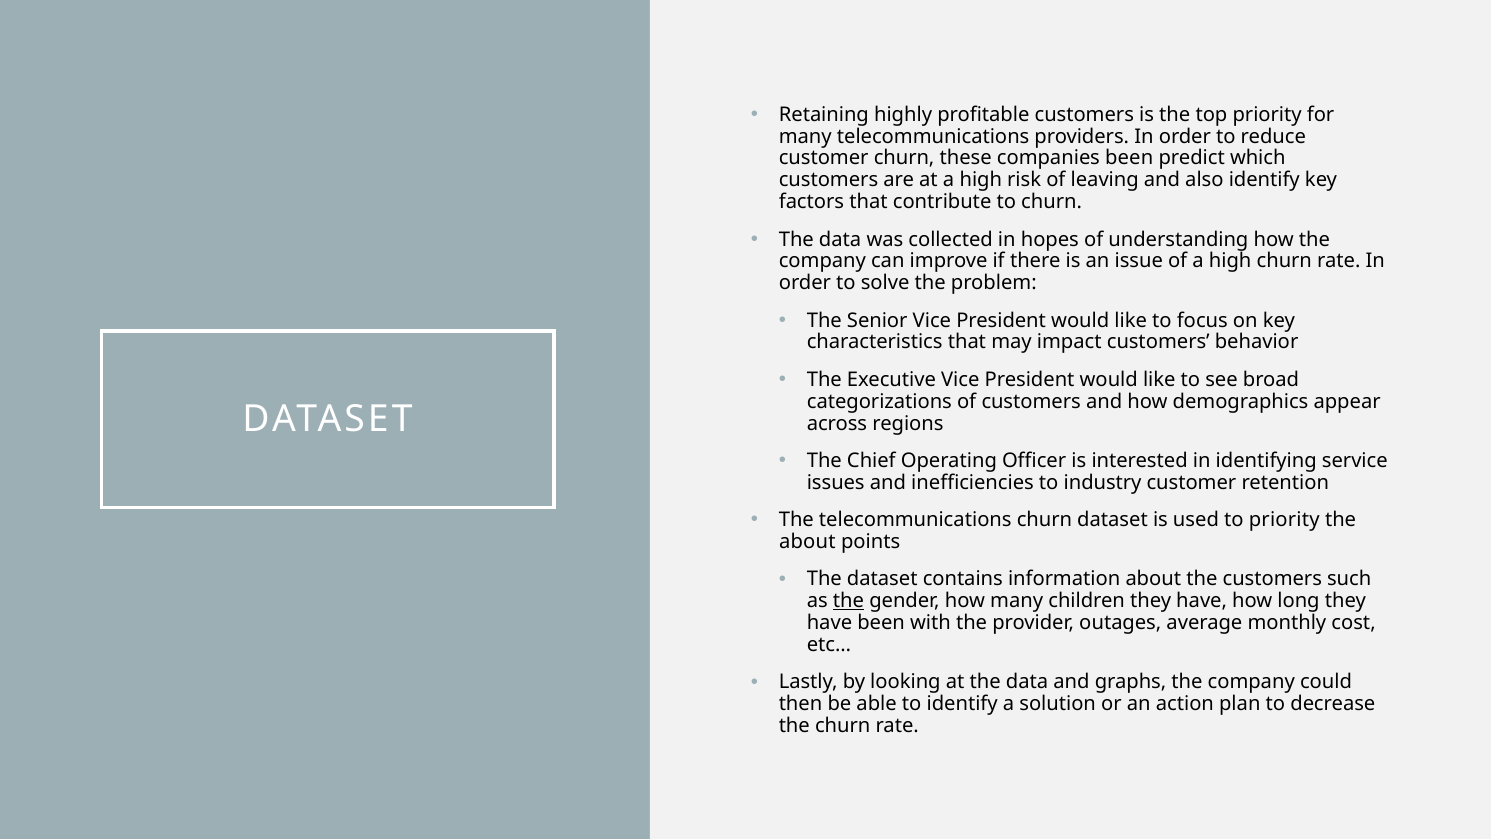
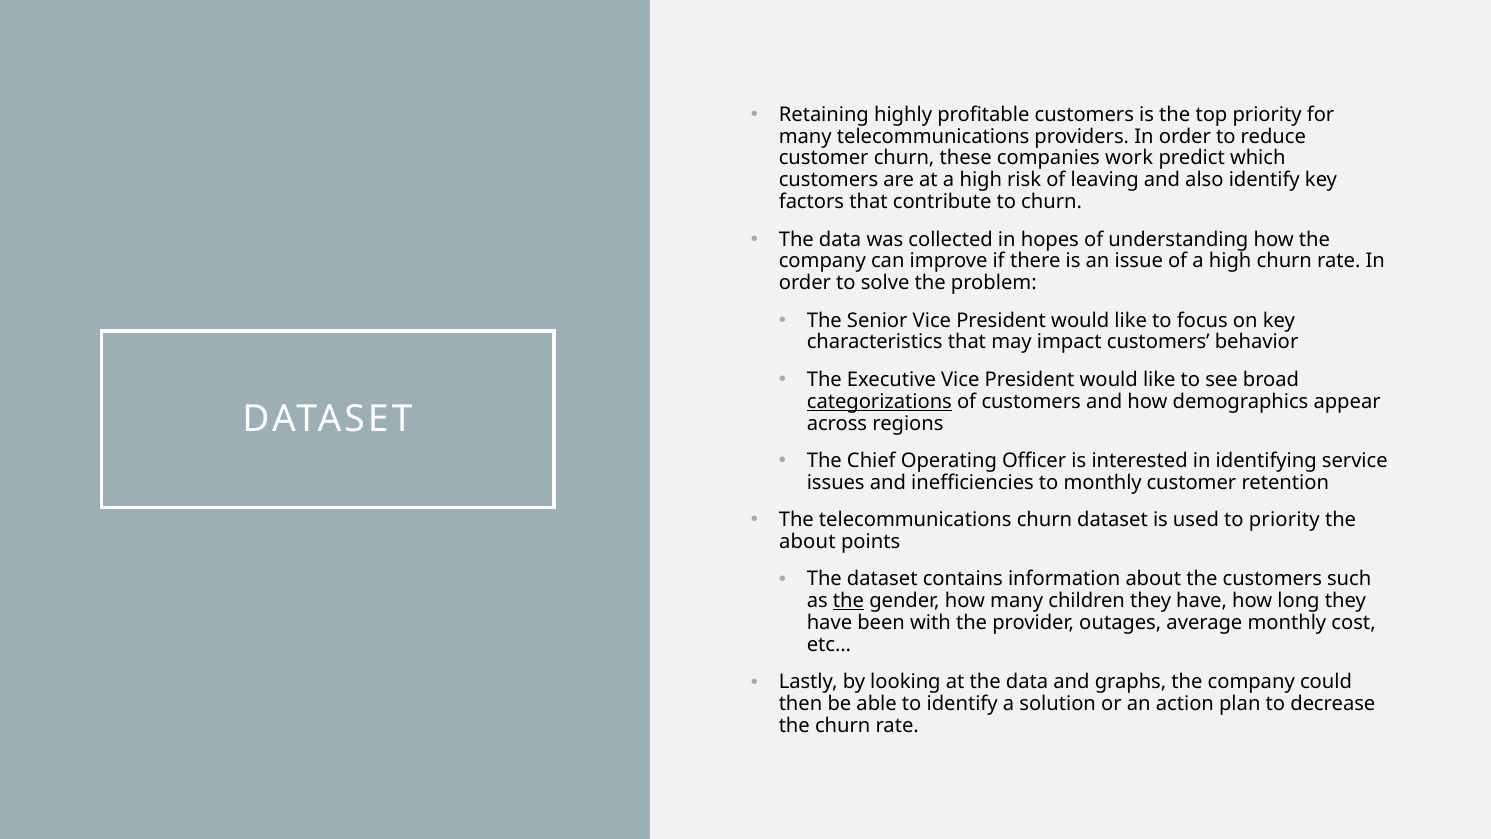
companies been: been -> work
categorizations underline: none -> present
to industry: industry -> monthly
